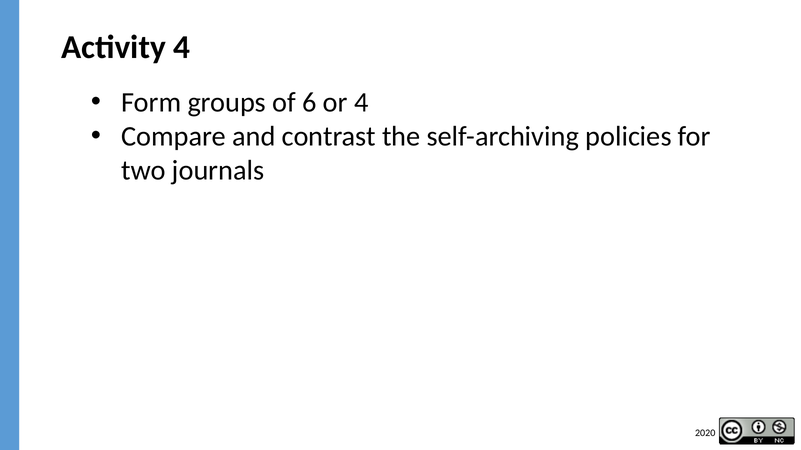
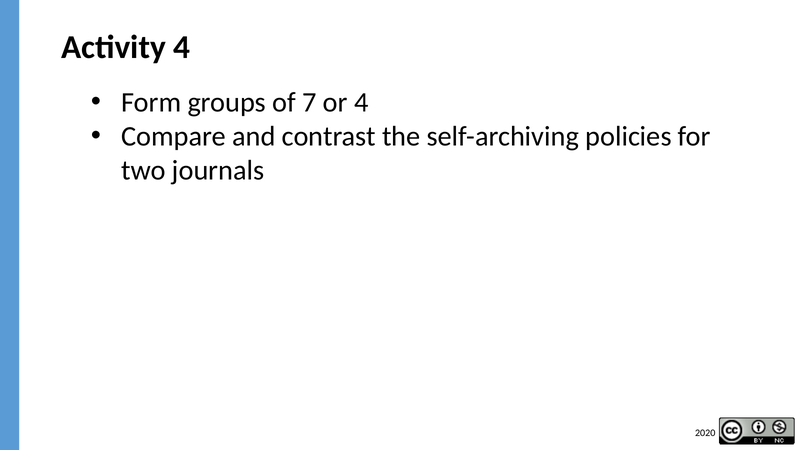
6: 6 -> 7
